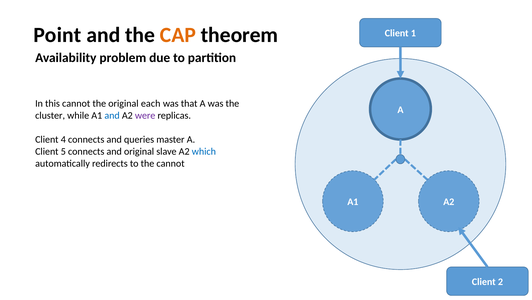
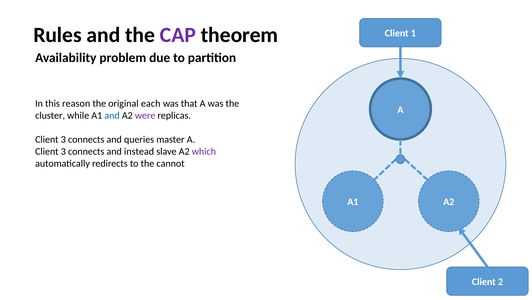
Point: Point -> Rules
CAP colour: orange -> purple
this cannot: cannot -> reason
4 at (63, 139): 4 -> 3
5 at (63, 151): 5 -> 3
and original: original -> instead
which colour: blue -> purple
